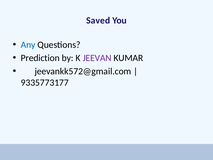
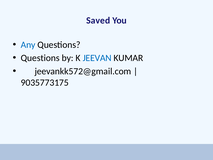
Prediction at (40, 58): Prediction -> Questions
JEEVAN colour: purple -> blue
9335773177: 9335773177 -> 9035773175
